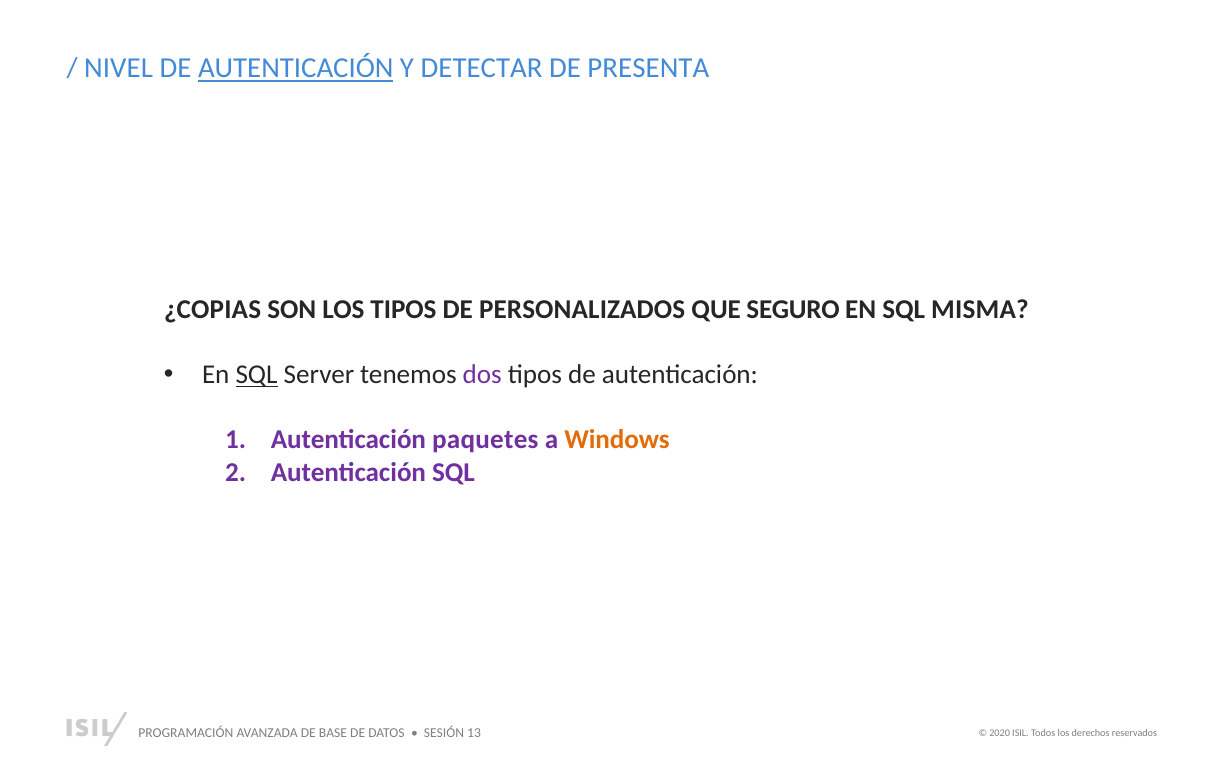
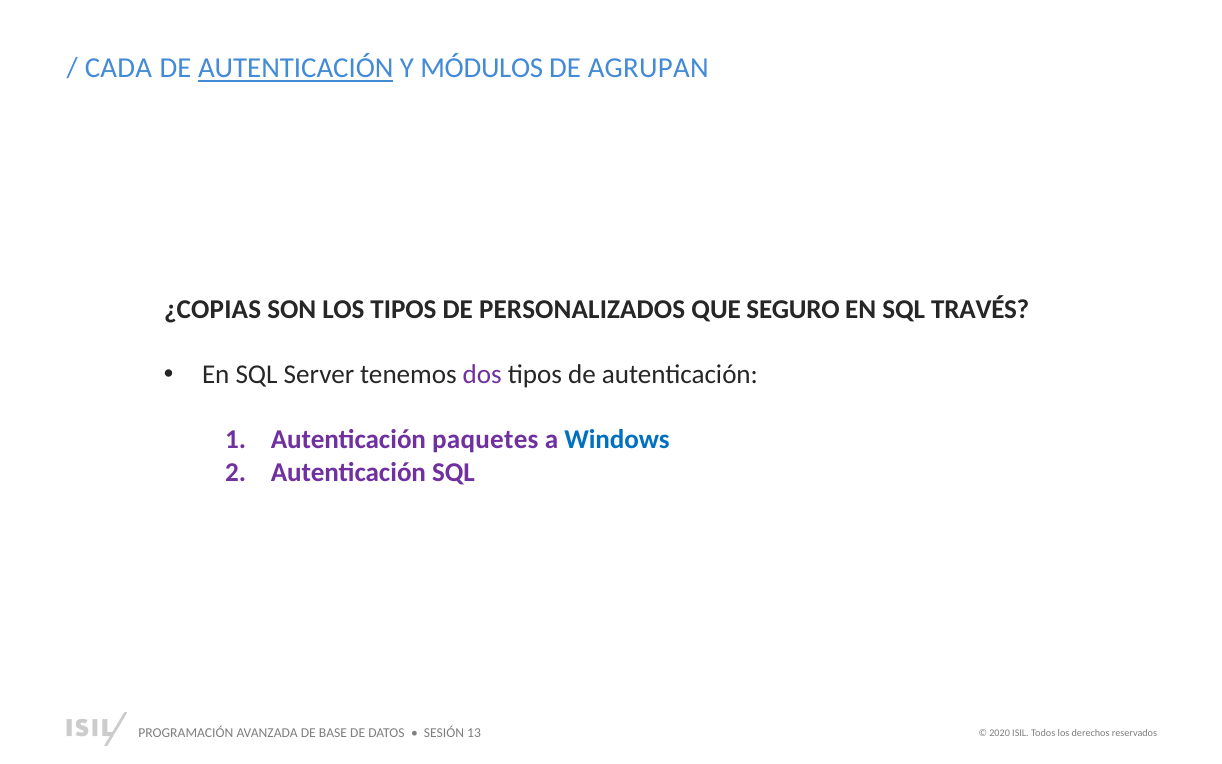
NIVEL: NIVEL -> CADA
DETECTAR: DETECTAR -> MÓDULOS
PRESENTA: PRESENTA -> AGRUPAN
MISMA: MISMA -> TRAVÉS
SQL at (257, 375) underline: present -> none
Windows colour: orange -> blue
